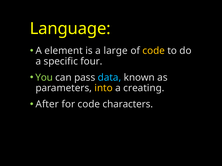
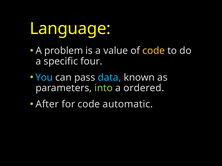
element: element -> problem
large: large -> value
You colour: light green -> light blue
into colour: yellow -> light green
creating: creating -> ordered
characters: characters -> automatic
